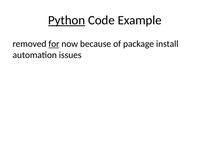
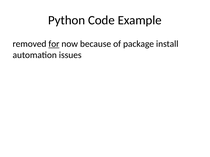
Python underline: present -> none
